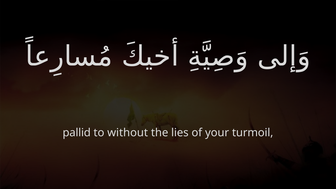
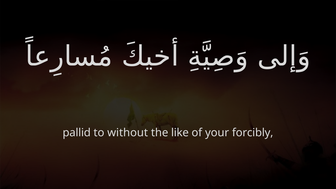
lies: lies -> like
turmoil: turmoil -> forcibly
